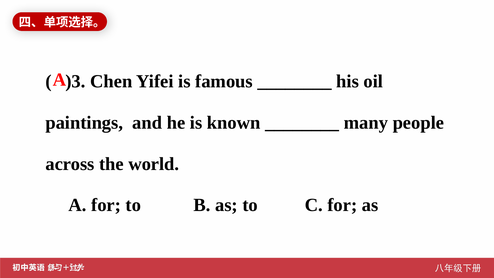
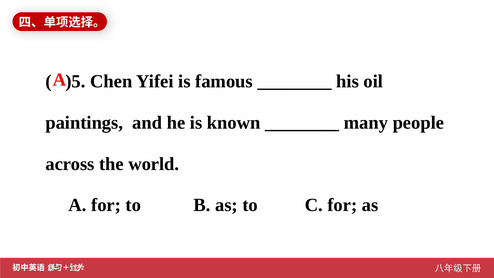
)3: )3 -> )5
